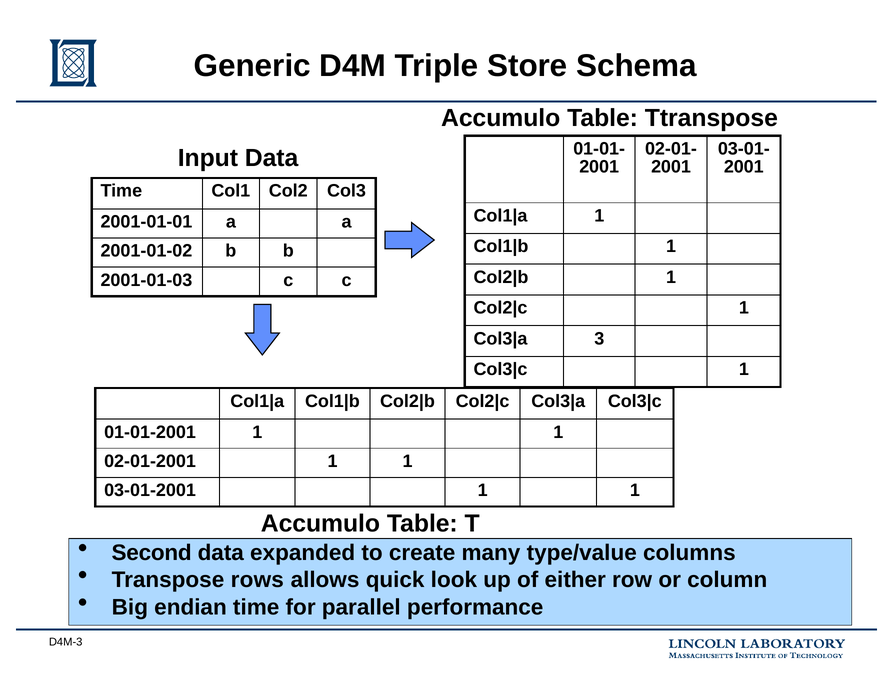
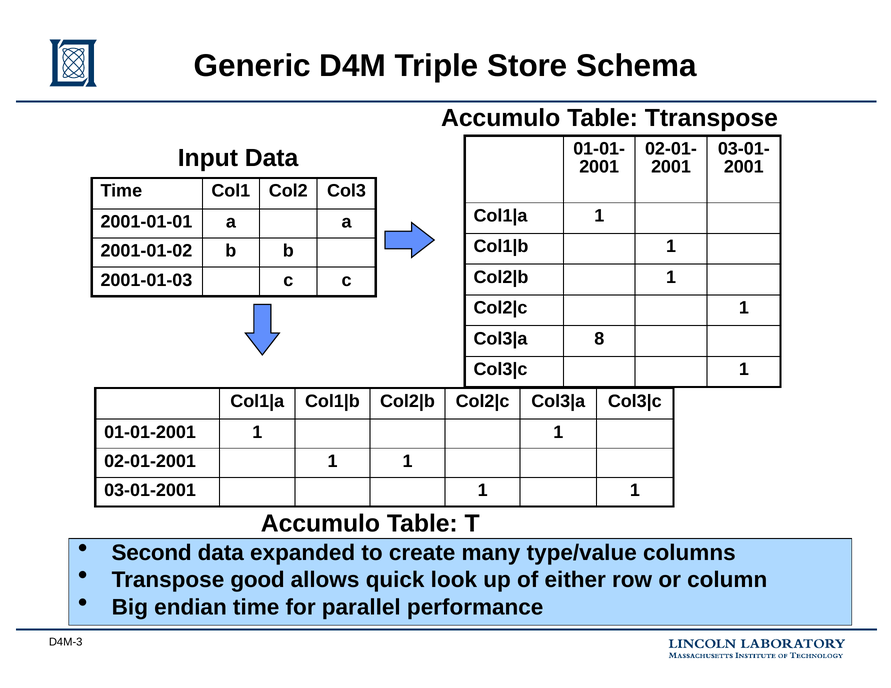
3: 3 -> 8
rows: rows -> good
